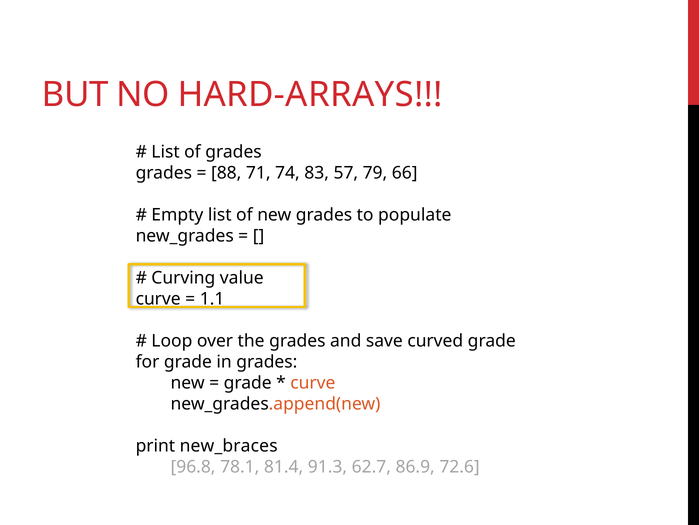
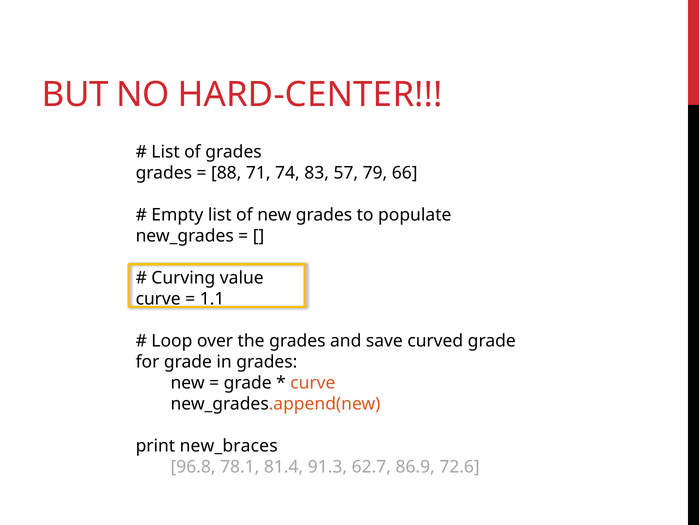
HARD-ARRAYS: HARD-ARRAYS -> HARD-CENTER
